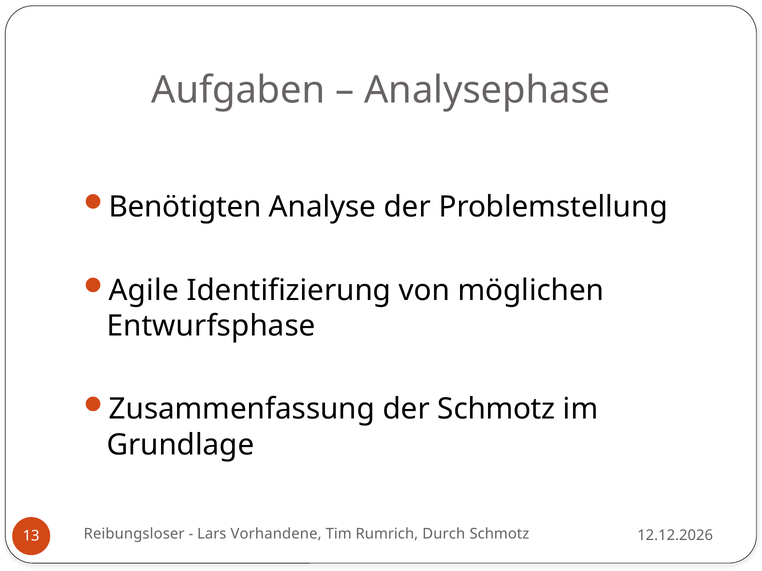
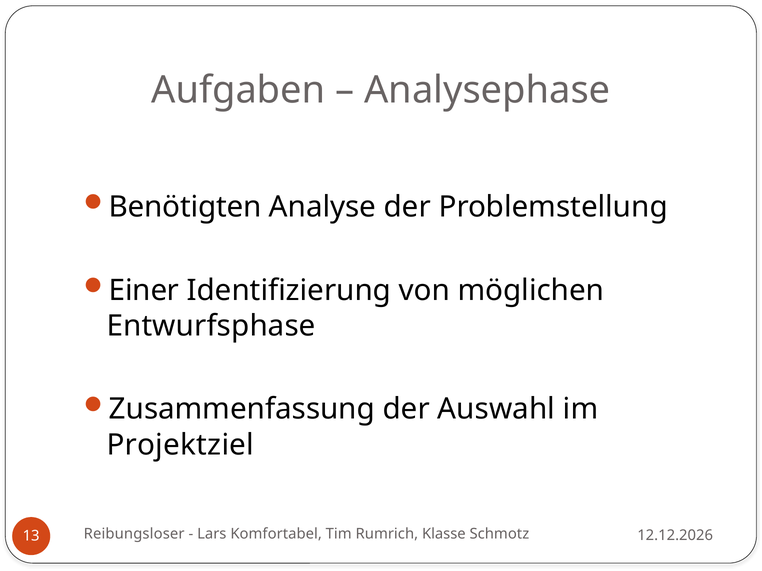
Agile: Agile -> Einer
der Schmotz: Schmotz -> Auswahl
Grundlage: Grundlage -> Projektziel
Vorhandene: Vorhandene -> Komfortabel
Durch: Durch -> Klasse
